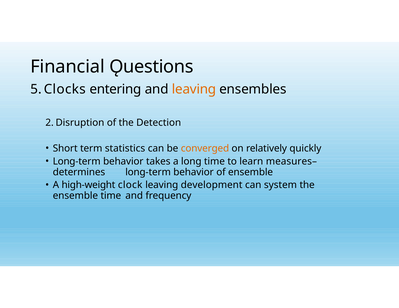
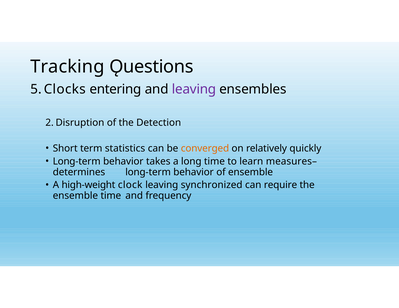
Financial: Financial -> Tracking
leaving at (194, 89) colour: orange -> purple
development: development -> synchronized
system: system -> require
